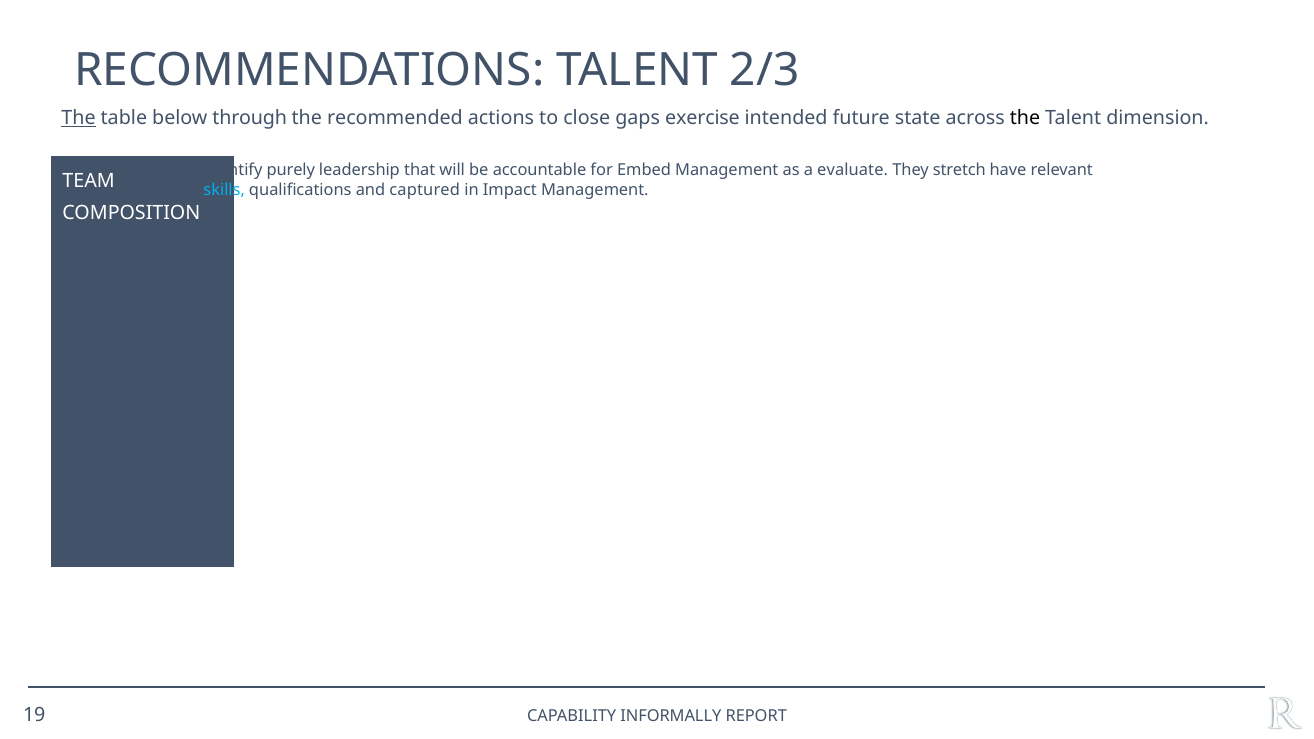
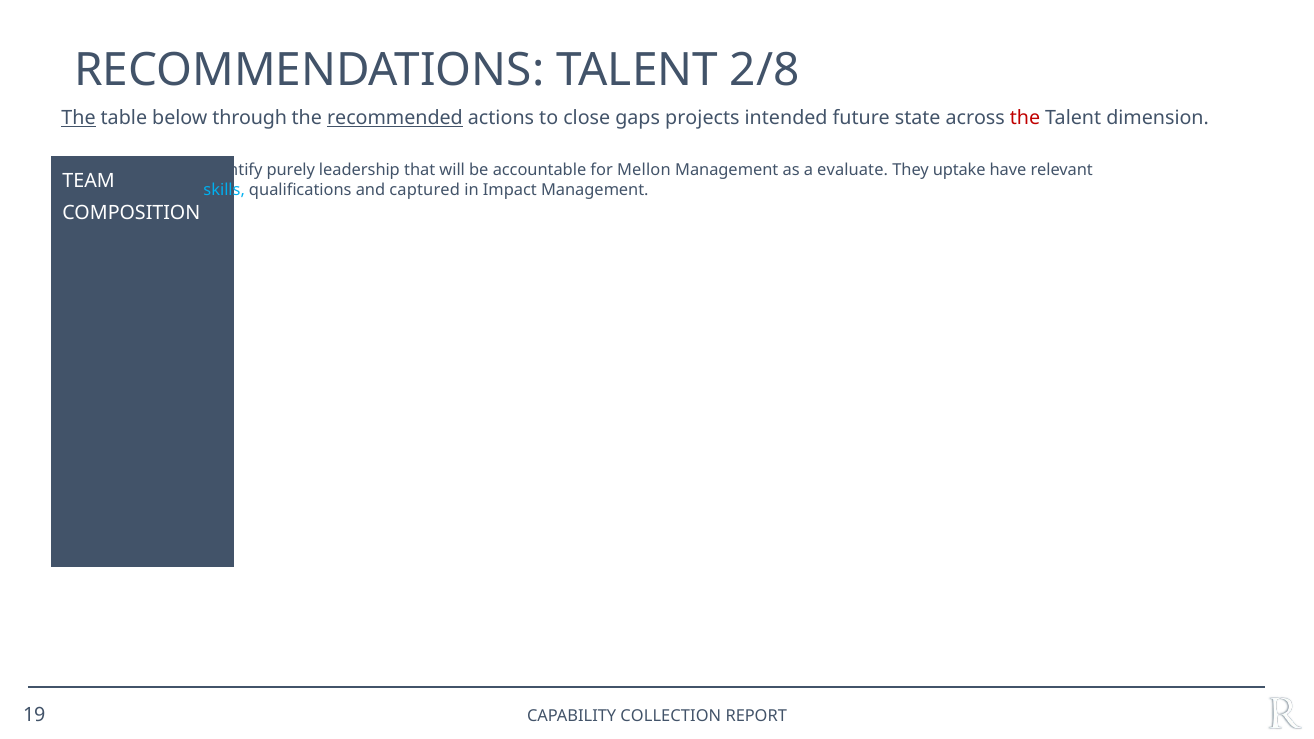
2/3: 2/3 -> 2/8
recommended underline: none -> present
exercise: exercise -> projects
the at (1025, 118) colour: black -> red
Embed: Embed -> Mellon
stretch: stretch -> uptake
INFORMALLY: INFORMALLY -> COLLECTION
